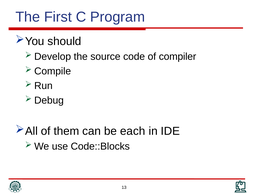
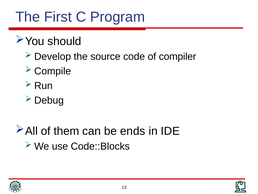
each: each -> ends
